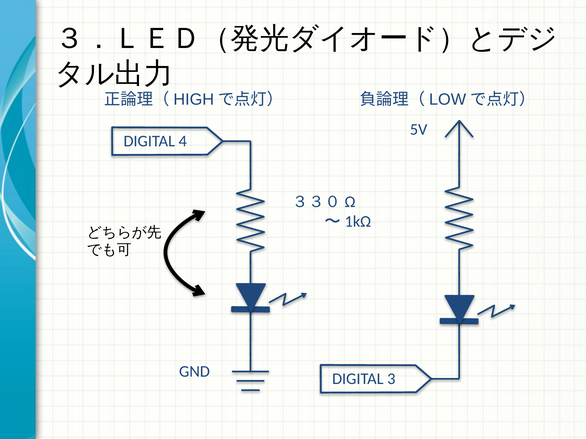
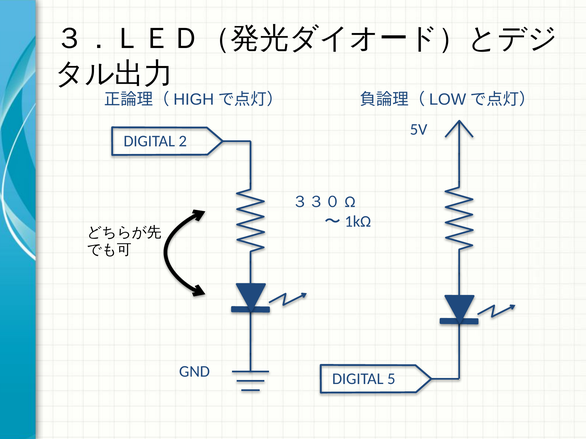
4: 4 -> 2
3: 3 -> 5
